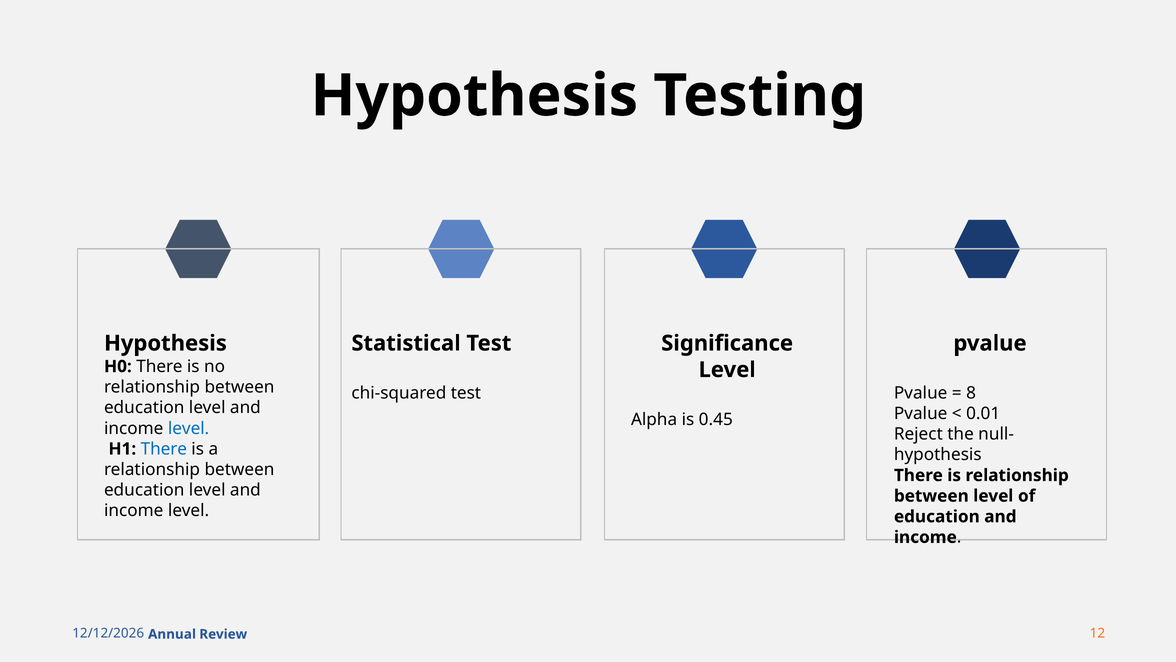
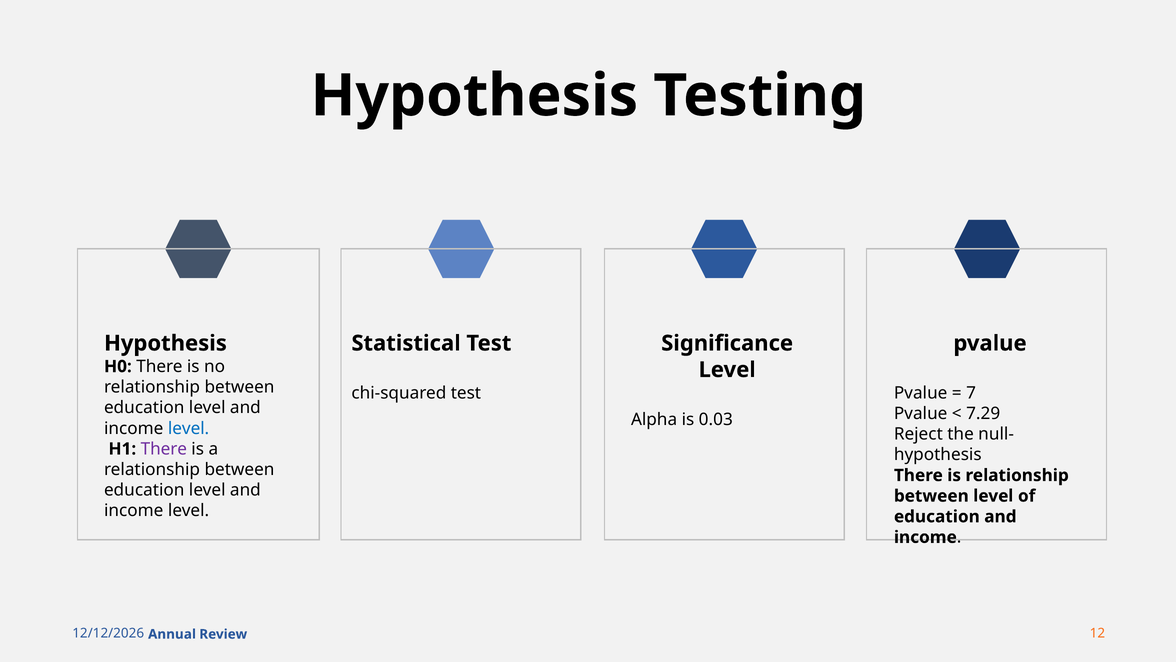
8: 8 -> 7
0.01: 0.01 -> 7.29
0.45: 0.45 -> 0.03
There at (164, 449) colour: blue -> purple
